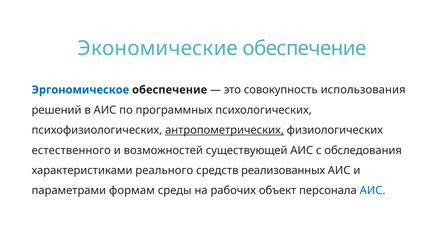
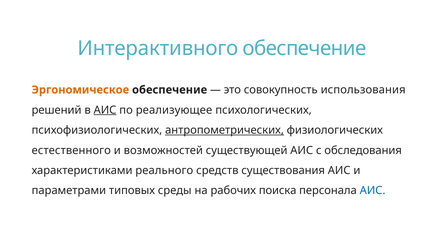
Экономические: Экономические -> Интерактивного
Эргономическое colour: blue -> orange
АИС at (105, 110) underline: none -> present
программных: программных -> реализующее
реализованных: реализованных -> существования
формам: формам -> типовых
объект: объект -> поиска
